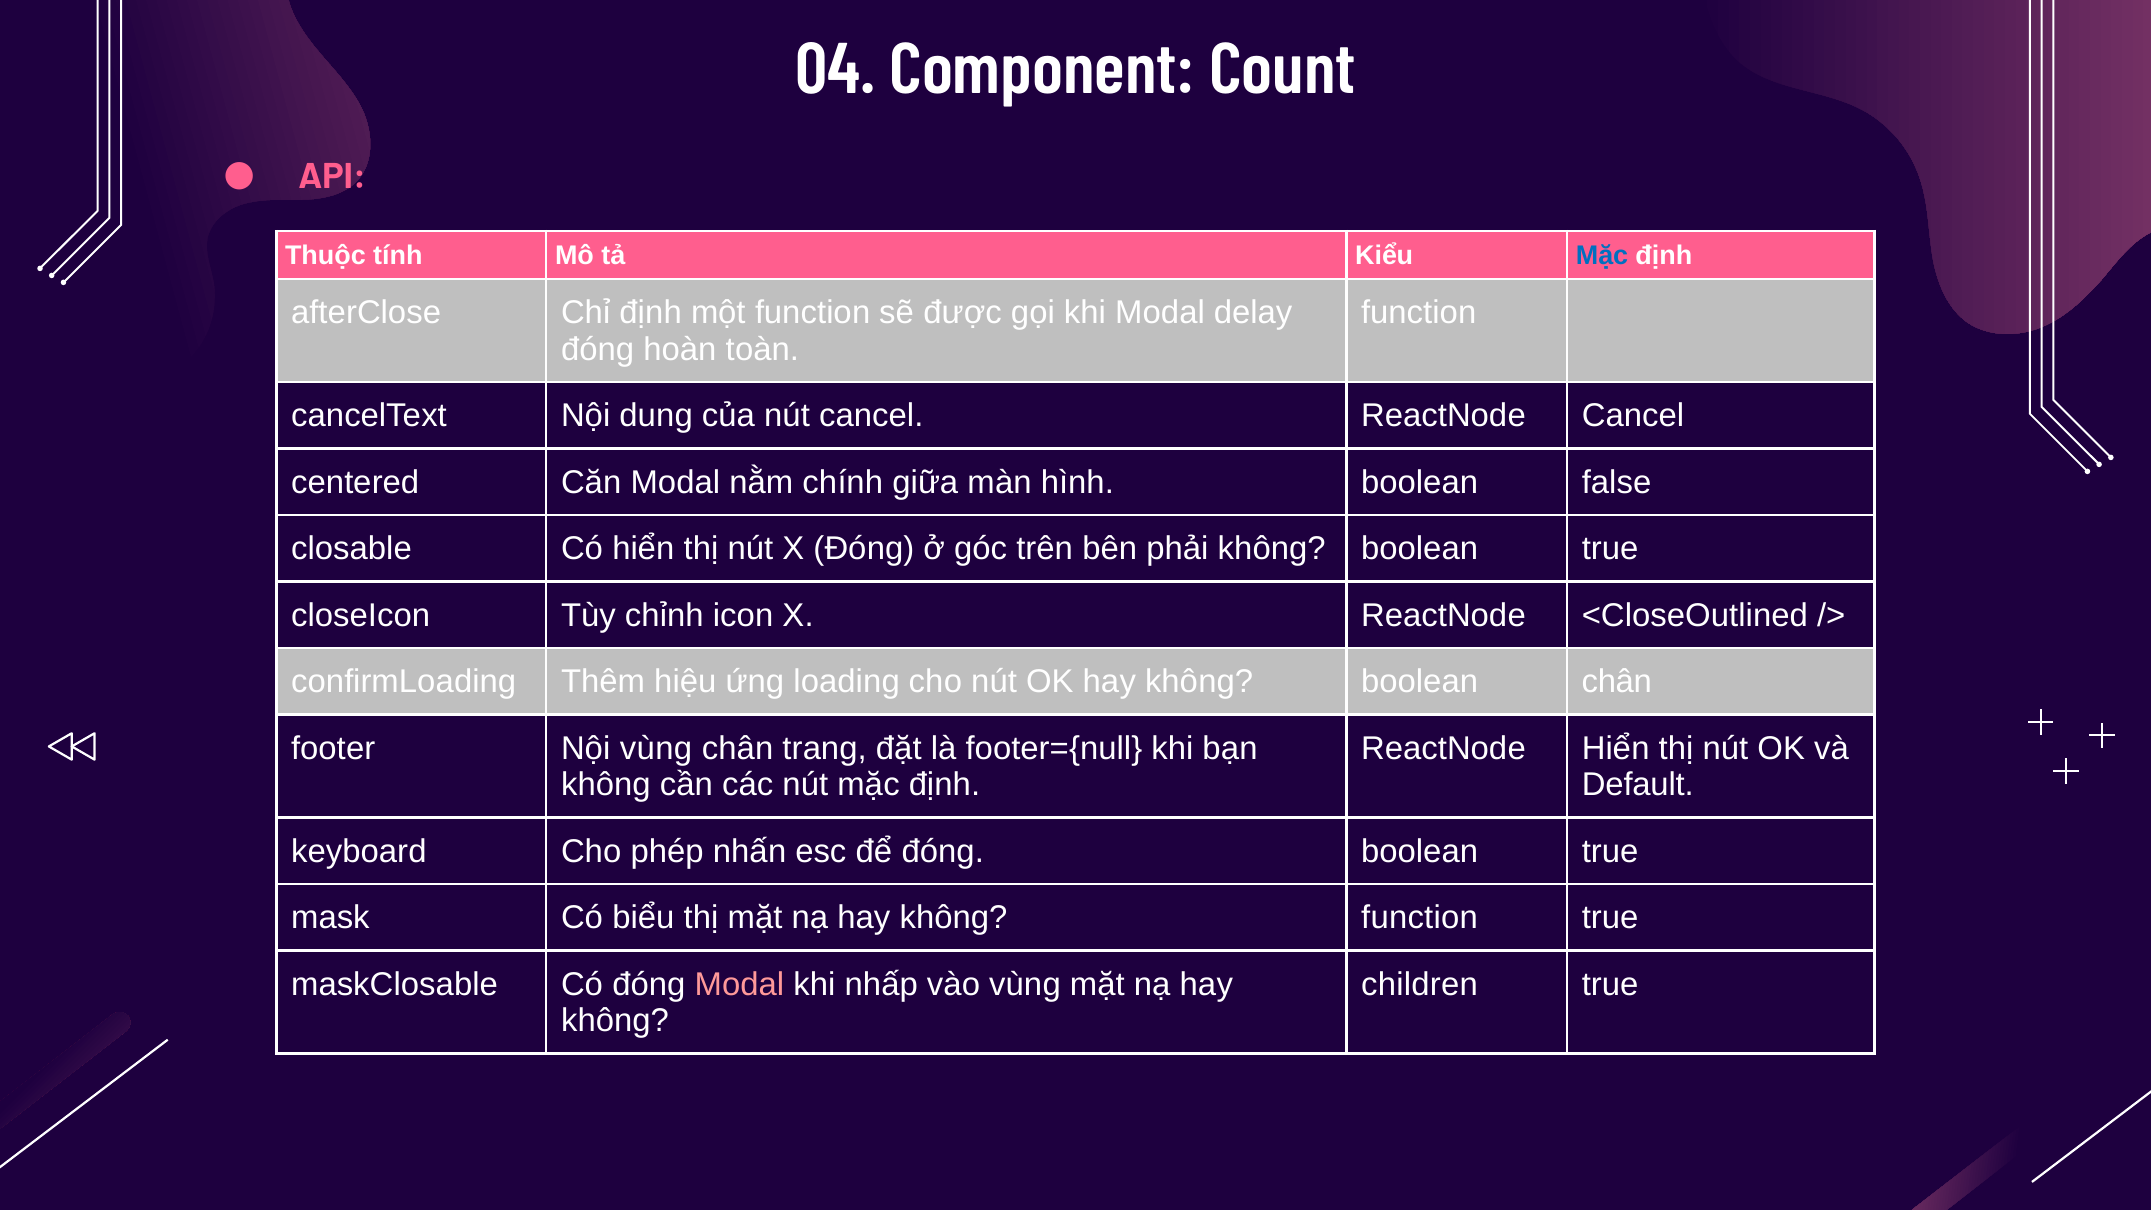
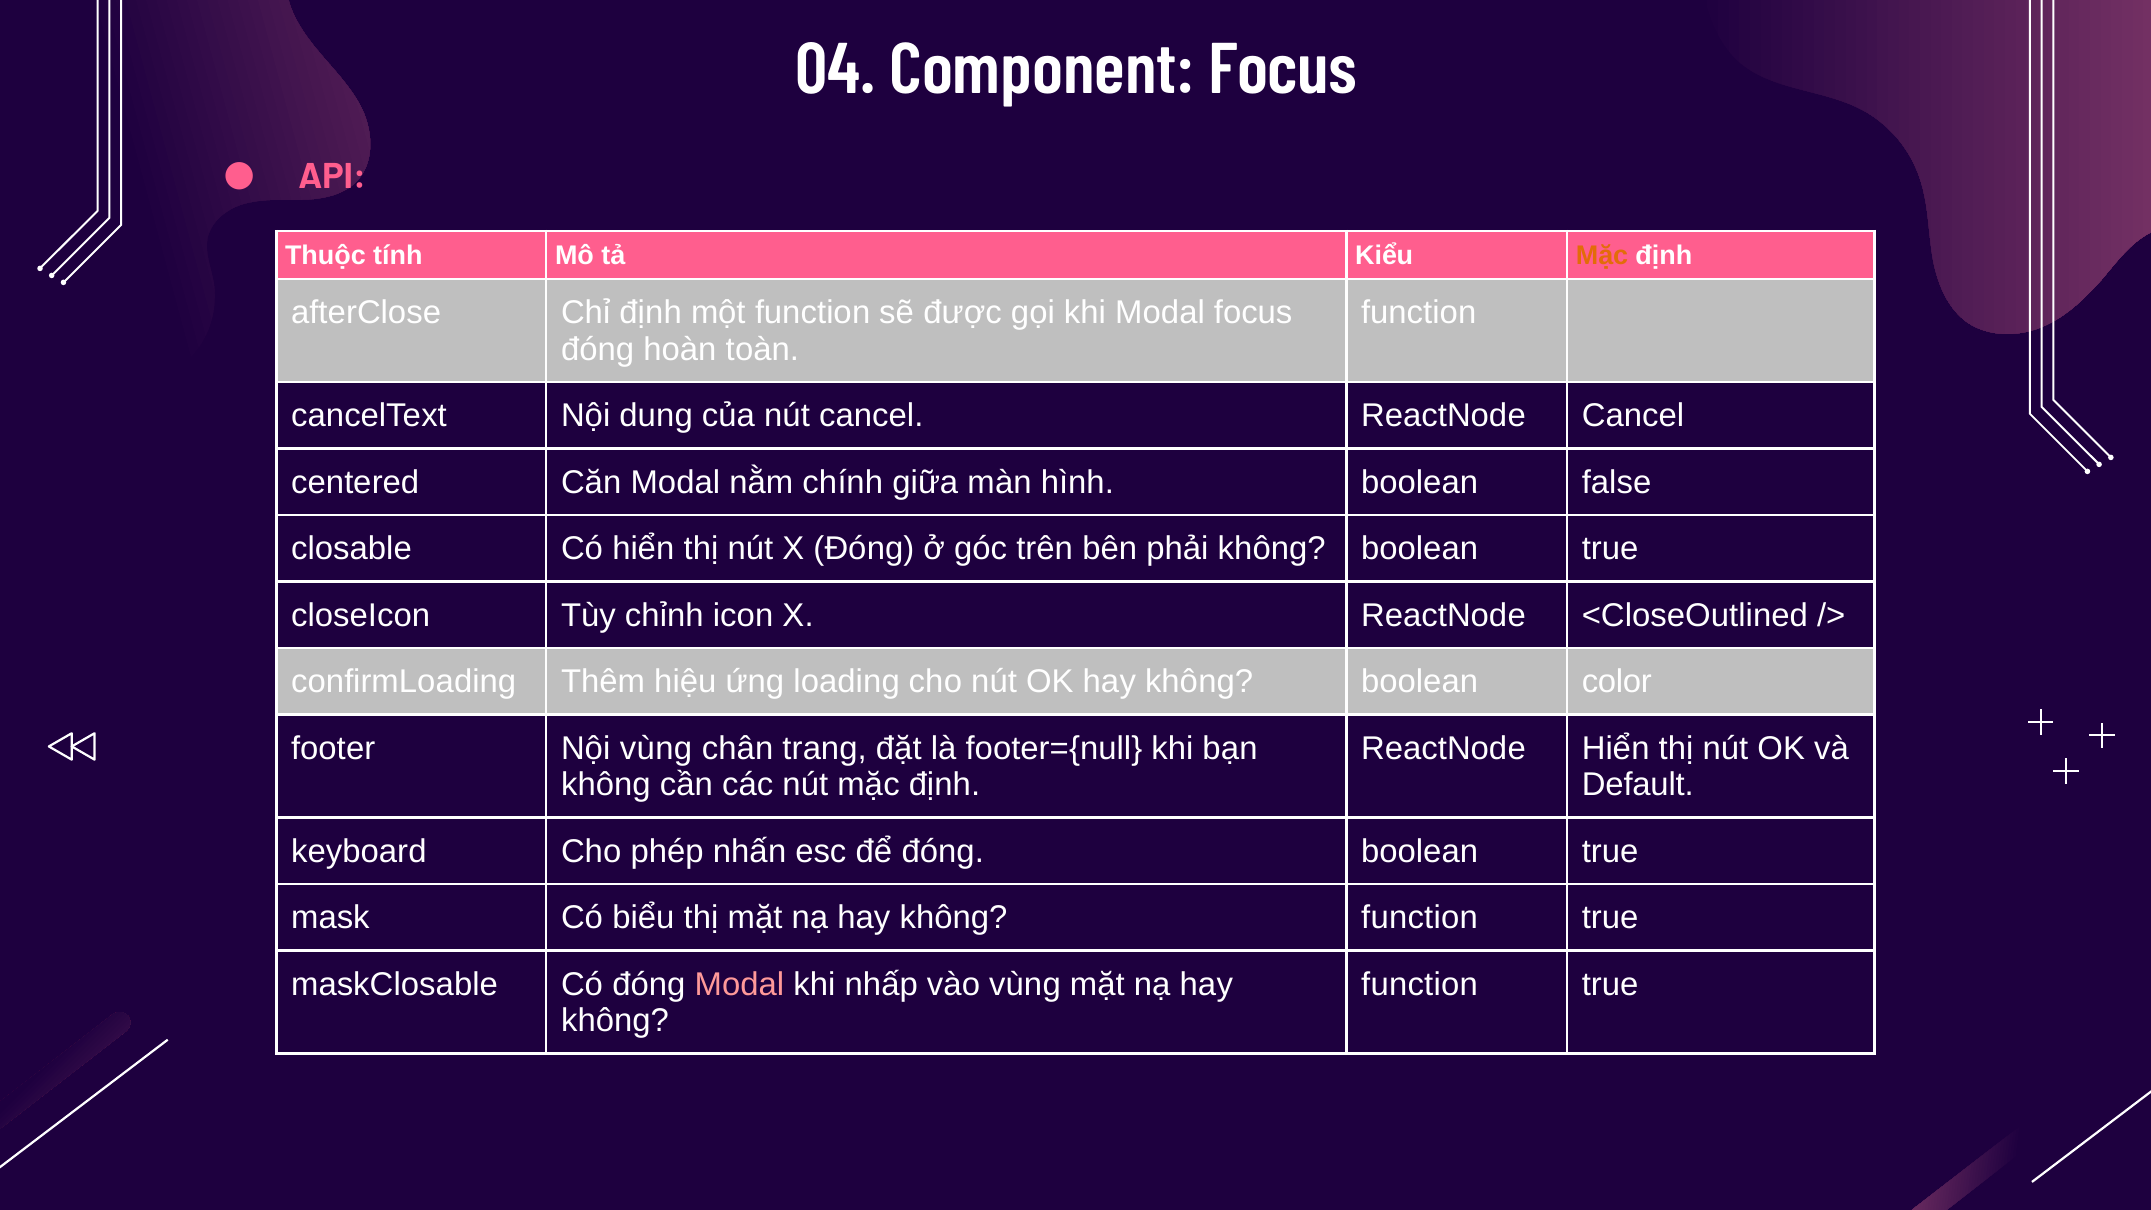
Component Count: Count -> Focus
Mặc at (1602, 255) colour: blue -> orange
Modal delay: delay -> focus
boolean chân: chân -> color
children at (1420, 984): children -> function
